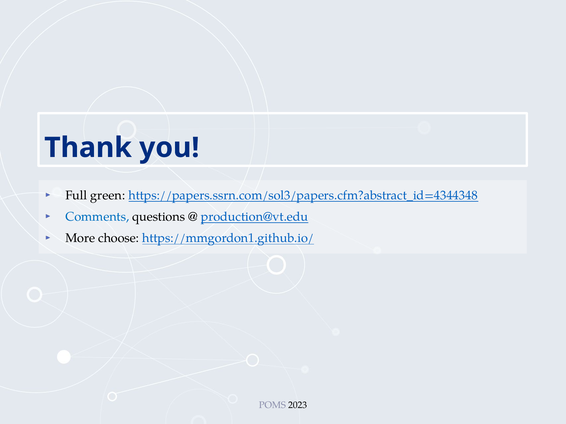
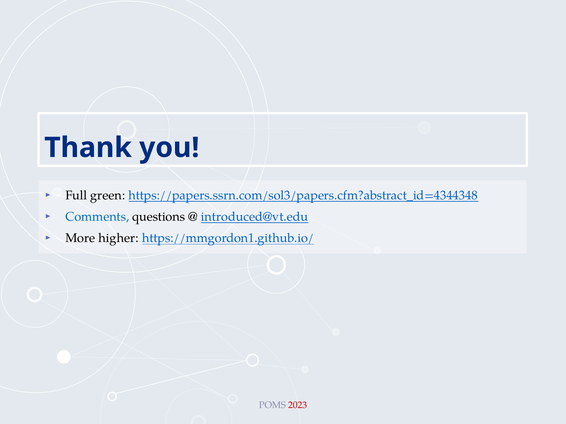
production@vt.edu: production@vt.edu -> introduced@vt.edu
choose: choose -> higher
2023 colour: black -> red
